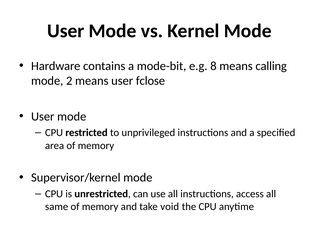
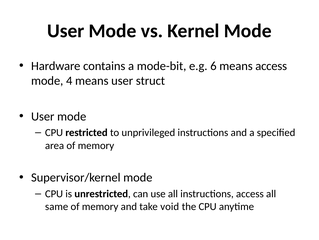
8: 8 -> 6
means calling: calling -> access
2: 2 -> 4
fclose: fclose -> struct
